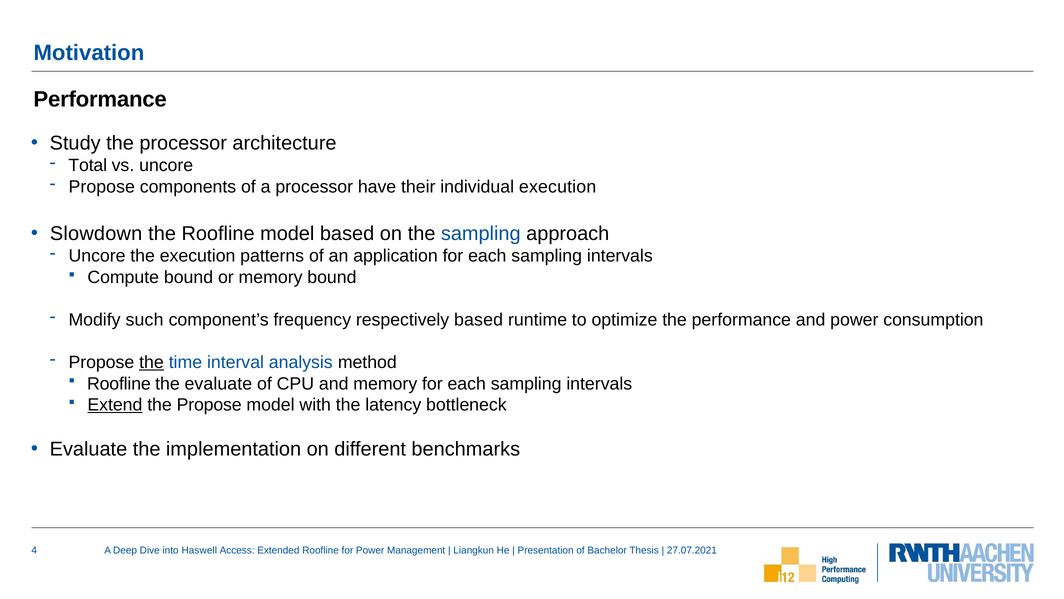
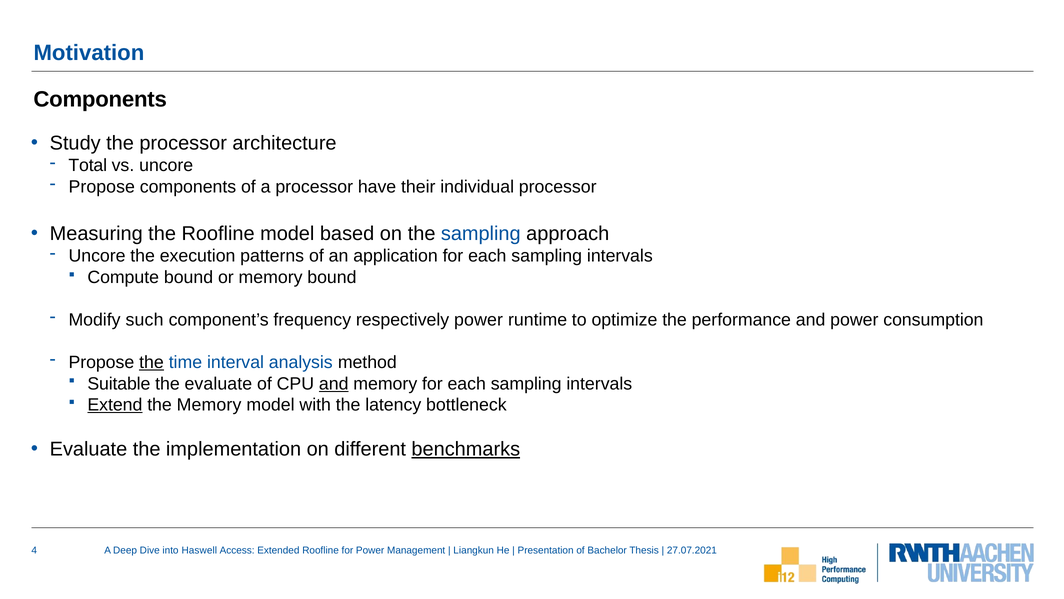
Performance at (100, 99): Performance -> Components
individual execution: execution -> processor
Slowdown: Slowdown -> Measuring
respectively based: based -> power
Roofline at (119, 383): Roofline -> Suitable
and at (334, 383) underline: none -> present
the Propose: Propose -> Memory
benchmarks underline: none -> present
